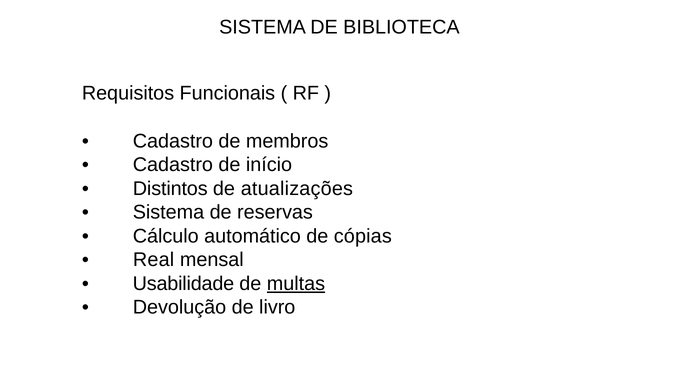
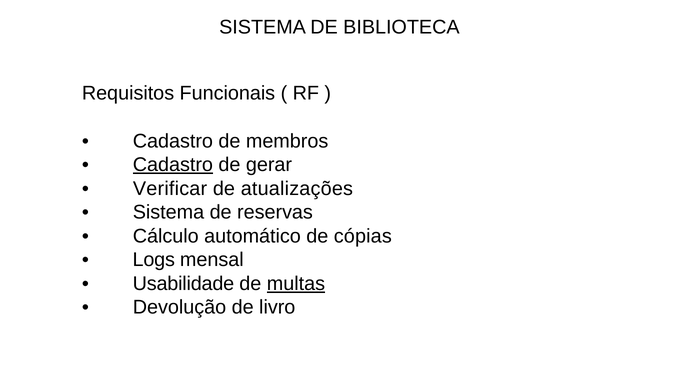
Cadastro at (173, 165) underline: none -> present
início: início -> gerar
Distintos: Distintos -> Verificar
Real: Real -> Logs
